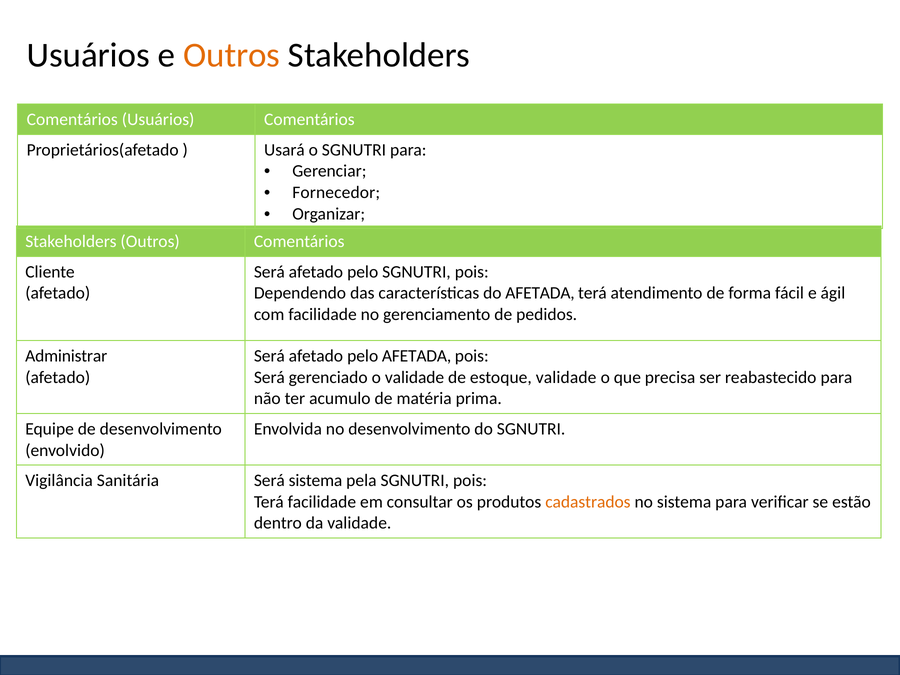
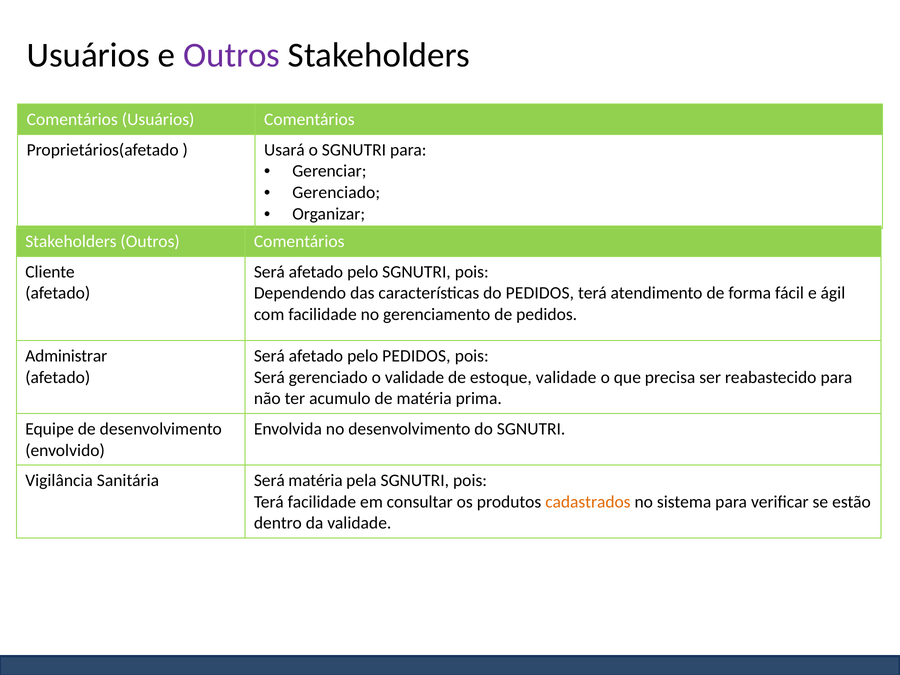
Outros at (232, 55) colour: orange -> purple
Fornecedor at (336, 192): Fornecedor -> Gerenciado
do AFETADA: AFETADA -> PEDIDOS
pelo AFETADA: AFETADA -> PEDIDOS
Será sistema: sistema -> matéria
